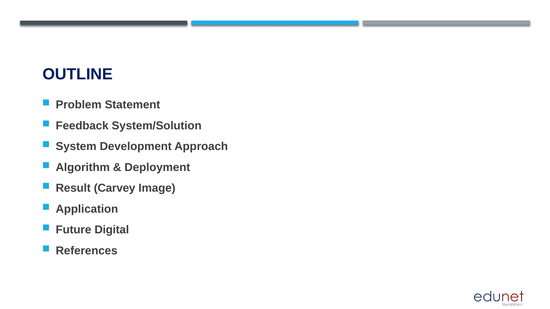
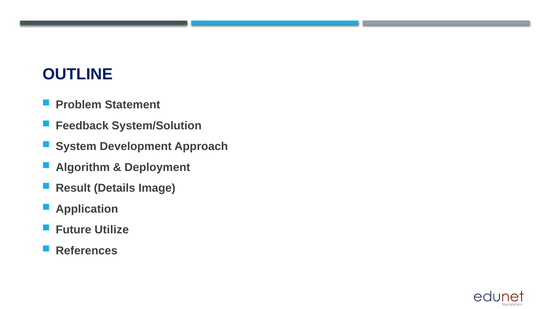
Carvey: Carvey -> Details
Digital: Digital -> Utilize
